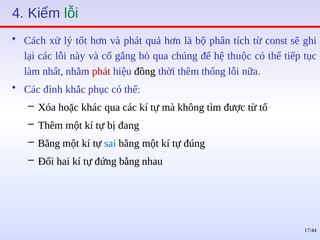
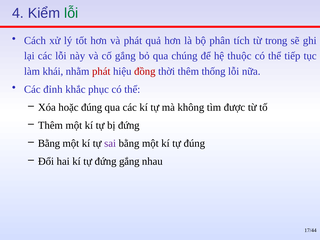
const: const -> trong
nhất: nhất -> khái
đồng colour: black -> red
hoặc khác: khác -> đúng
bị đang: đang -> đứng
sai colour: blue -> purple
đứng bằng: bằng -> gắng
